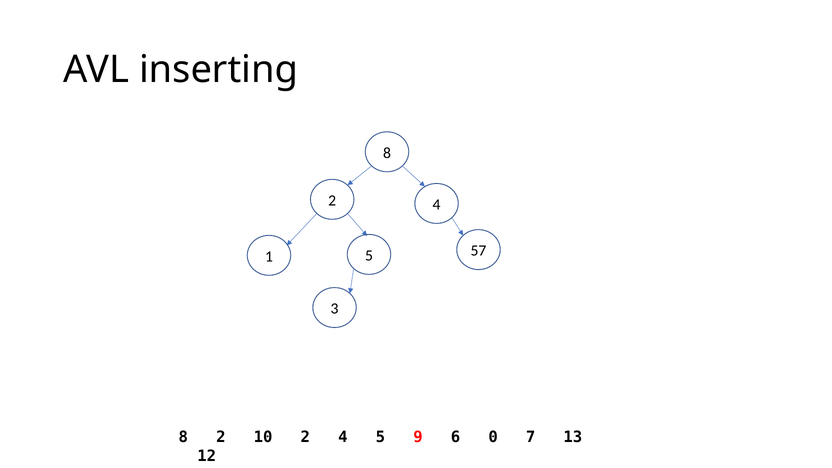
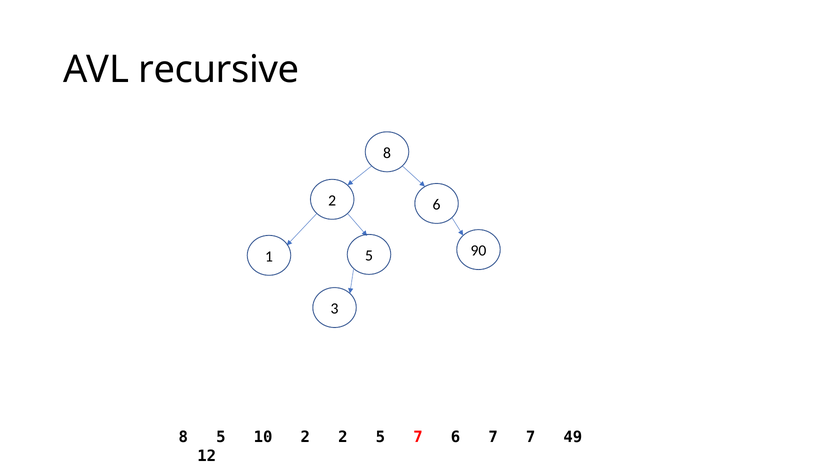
inserting: inserting -> recursive
4 at (437, 205): 4 -> 6
57: 57 -> 90
2 at (221, 437): 2 -> 5
10 2 4: 4 -> 2
5 9: 9 -> 7
6 0: 0 -> 7
13: 13 -> 49
